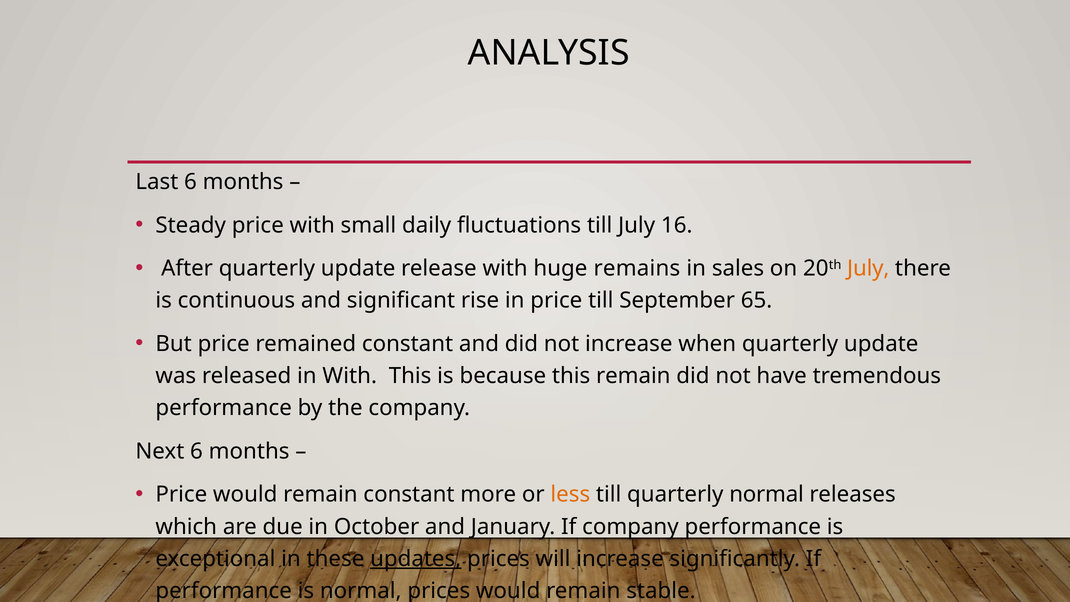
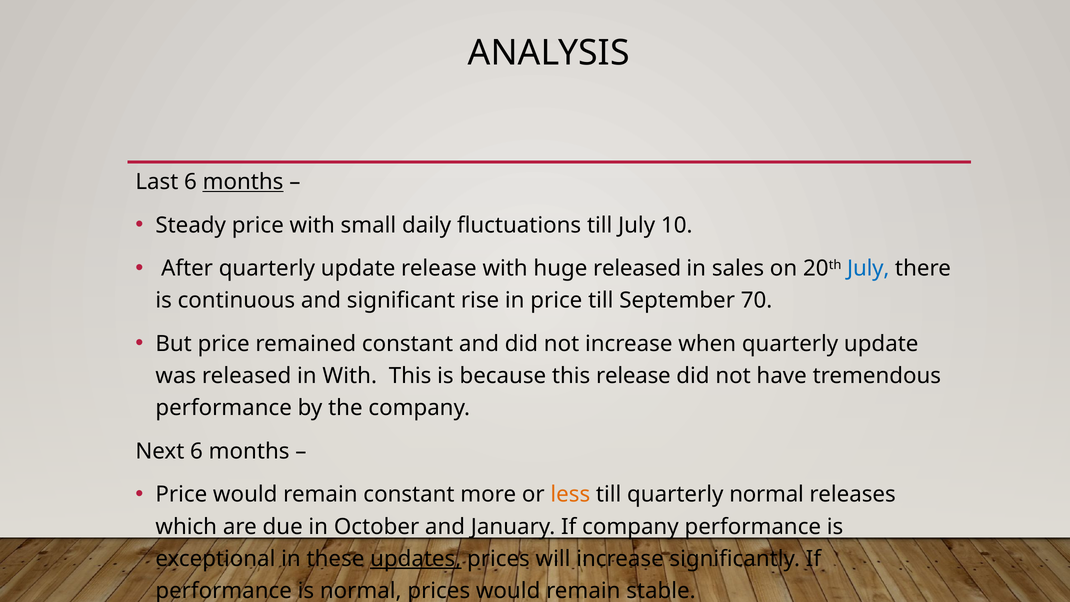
months at (243, 182) underline: none -> present
16: 16 -> 10
huge remains: remains -> released
July at (868, 268) colour: orange -> blue
65: 65 -> 70
this remain: remain -> release
